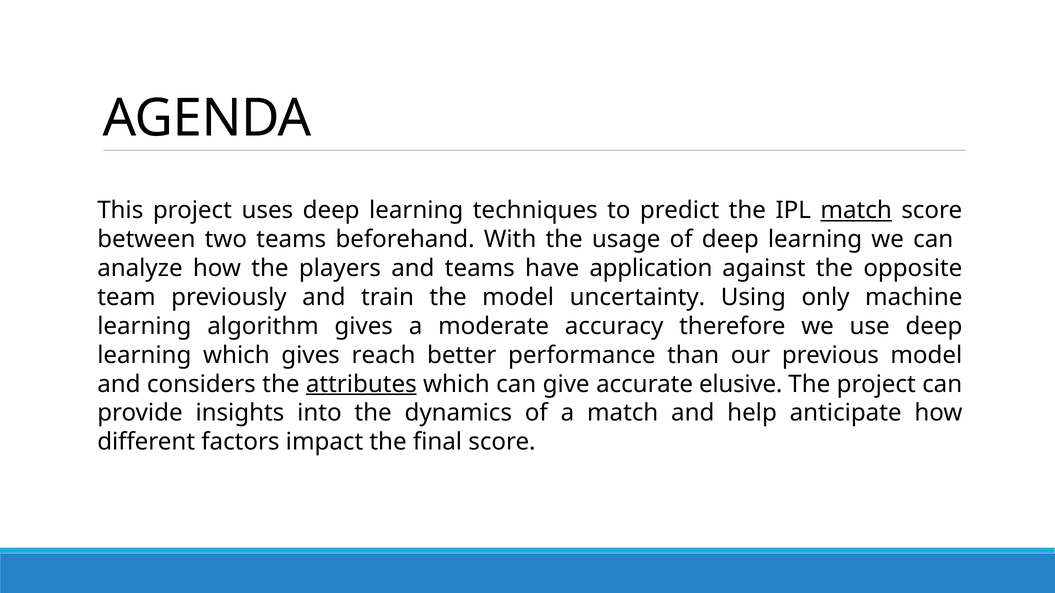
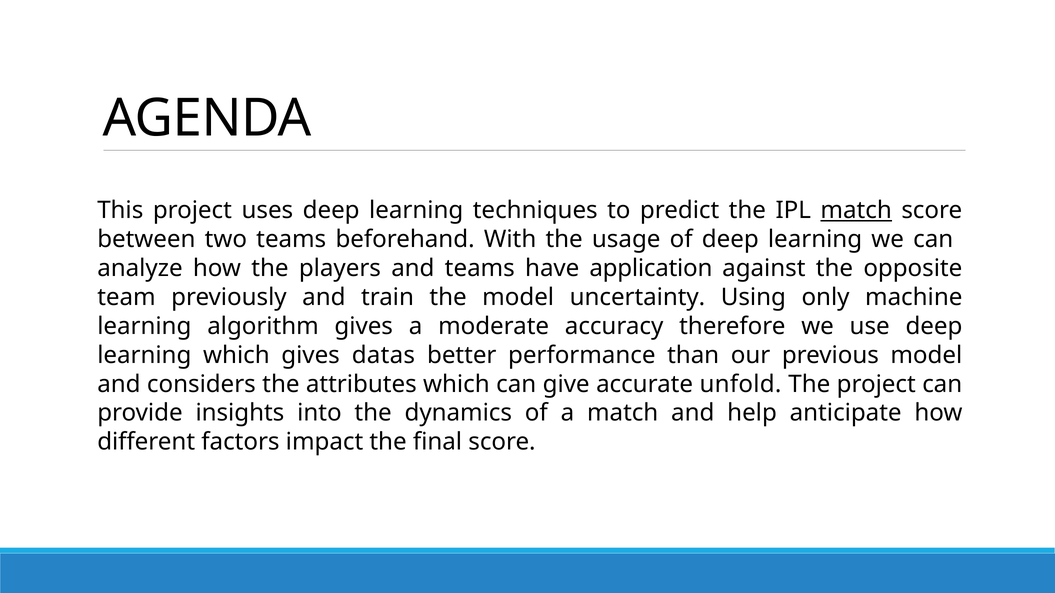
reach: reach -> datas
attributes underline: present -> none
elusive: elusive -> unfold
